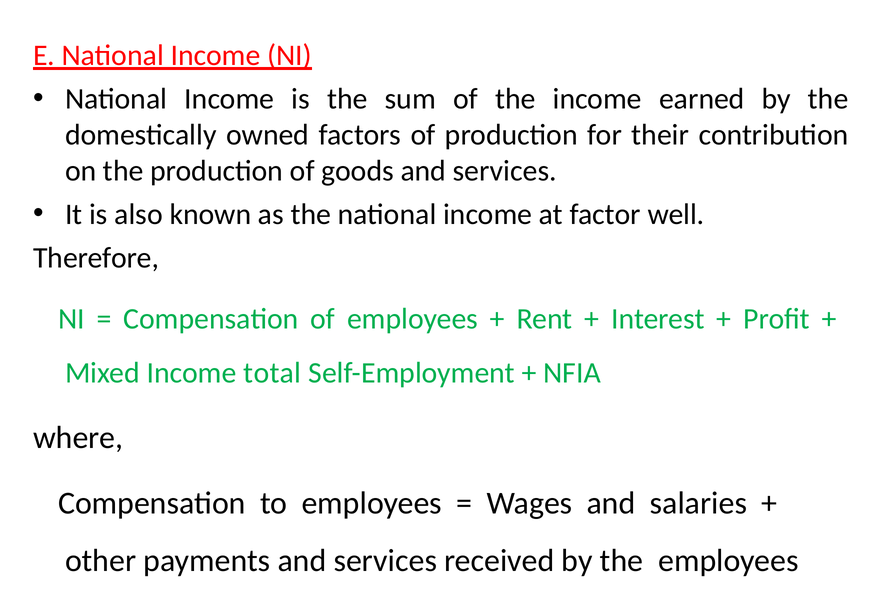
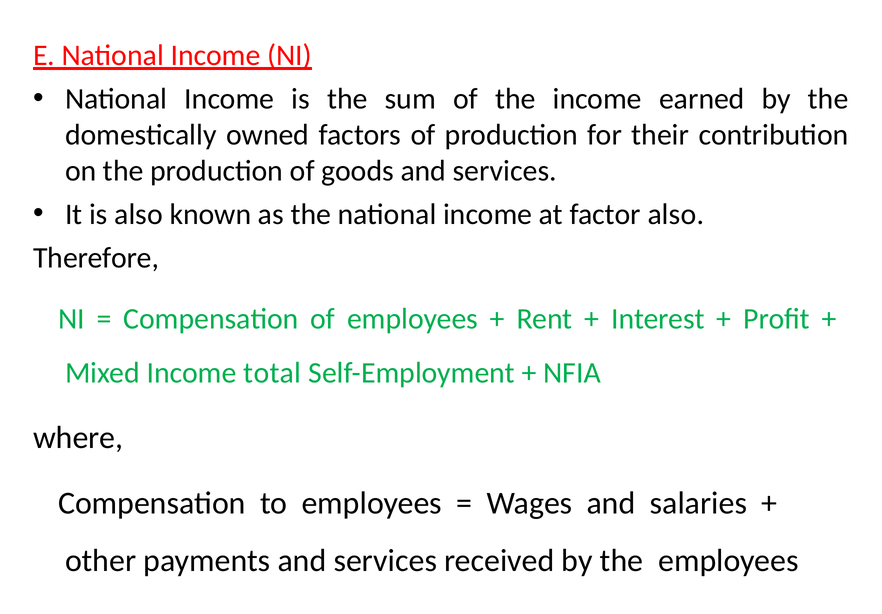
factor well: well -> also
